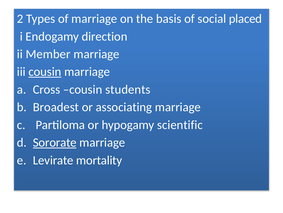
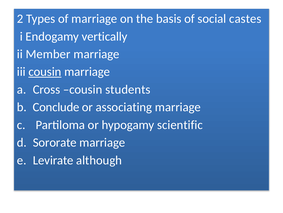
placed: placed -> castes
direction: direction -> vertically
Broadest: Broadest -> Conclude
Sororate underline: present -> none
mortality: mortality -> although
